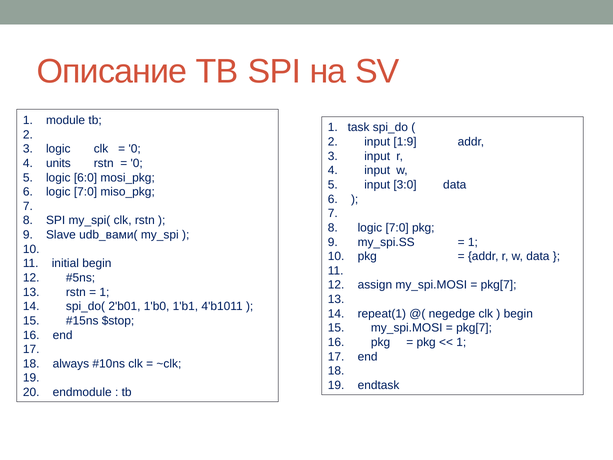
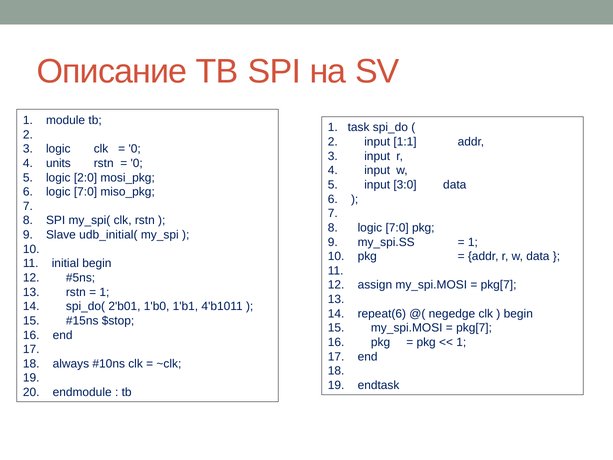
1:9: 1:9 -> 1:1
6:0: 6:0 -> 2:0
udb_вами(: udb_вами( -> udb_initial(
repeat(1: repeat(1 -> repeat(6
